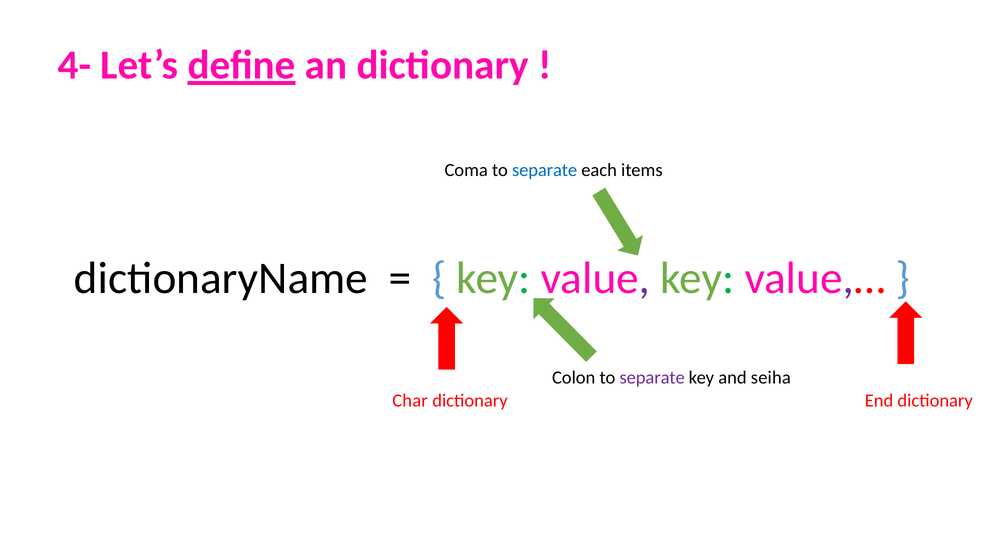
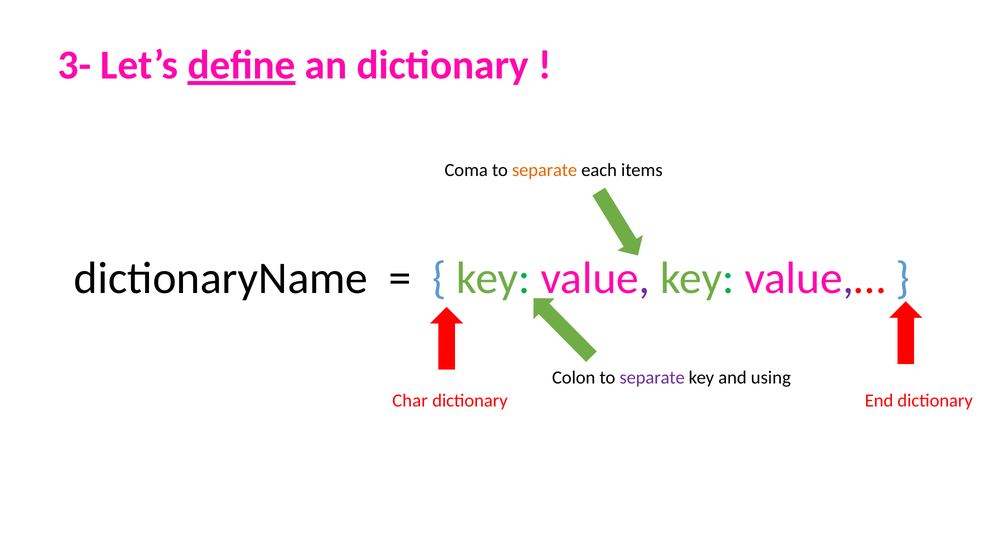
4-: 4- -> 3-
separate at (545, 170) colour: blue -> orange
seiha: seiha -> using
